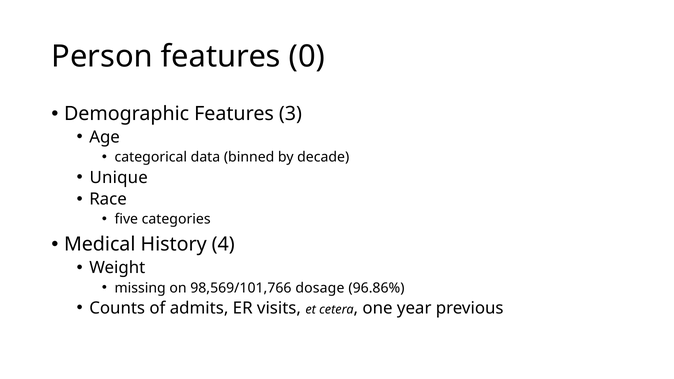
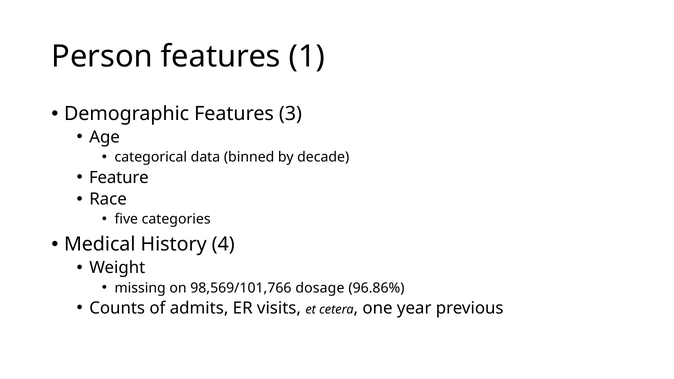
0: 0 -> 1
Unique: Unique -> Feature
